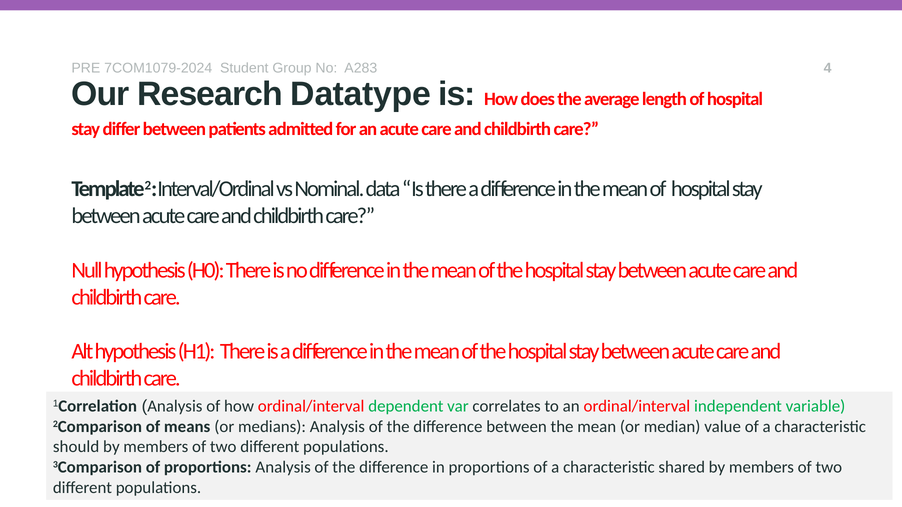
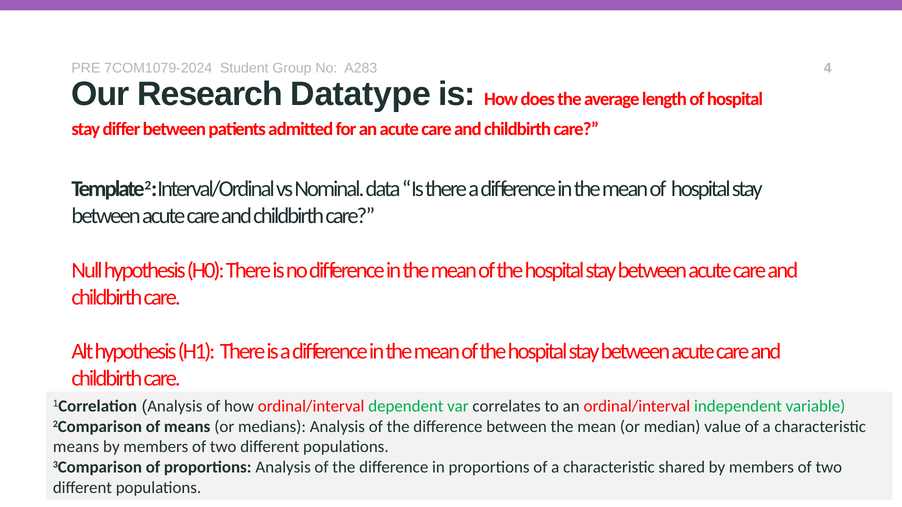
should at (76, 447): should -> means
